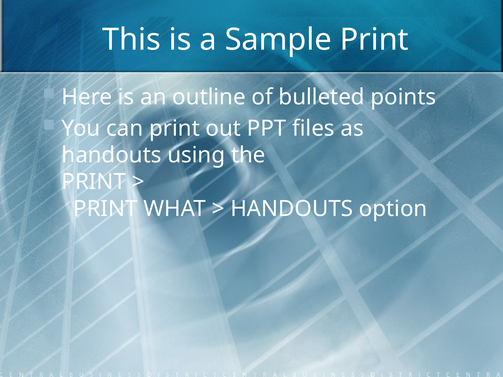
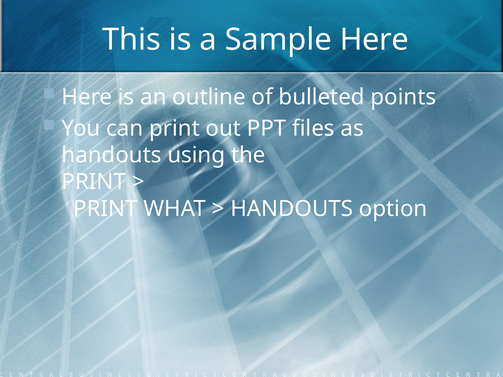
Sample Print: Print -> Here
